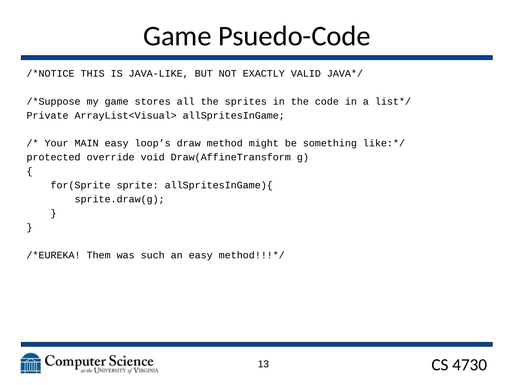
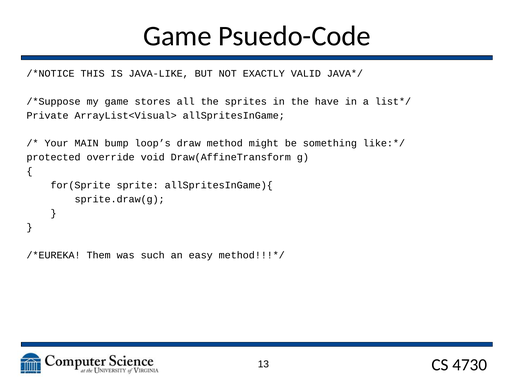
code: code -> have
MAIN easy: easy -> bump
